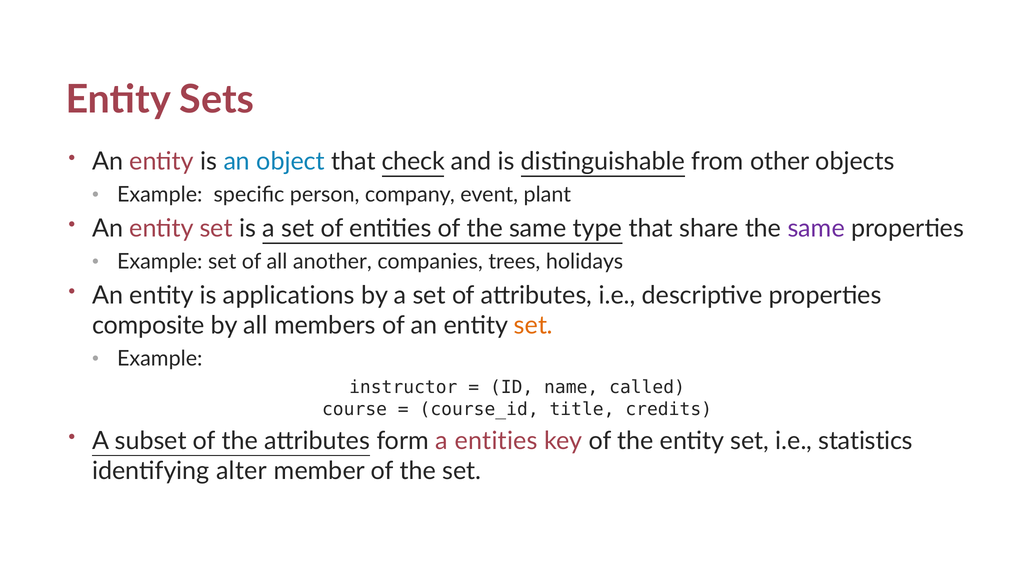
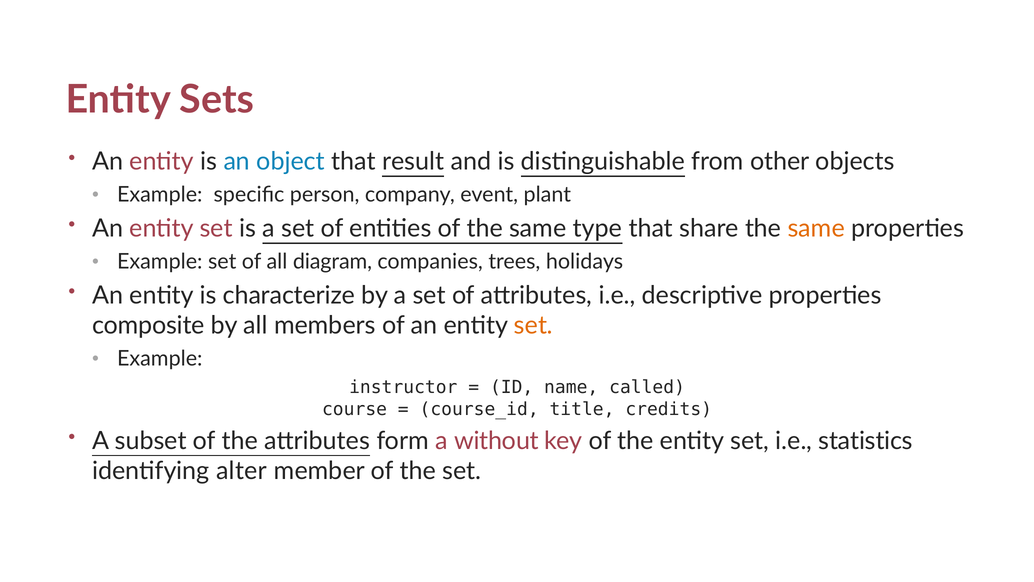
check: check -> result
same at (816, 228) colour: purple -> orange
another: another -> diagram
applications: applications -> characterize
a entities: entities -> without
